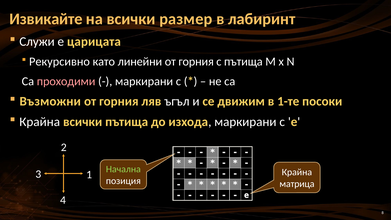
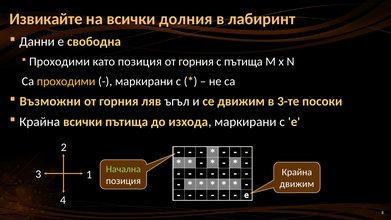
размер: размер -> долния
Служи: Служи -> Данни
царицата: царицата -> свободна
Рекурсивно at (59, 62): Рекурсивно -> Проходими
като линейни: линейни -> позиция
проходими at (66, 81) colour: pink -> yellow
1-те: 1-те -> 3-те
матрица at (297, 184): матрица -> движим
